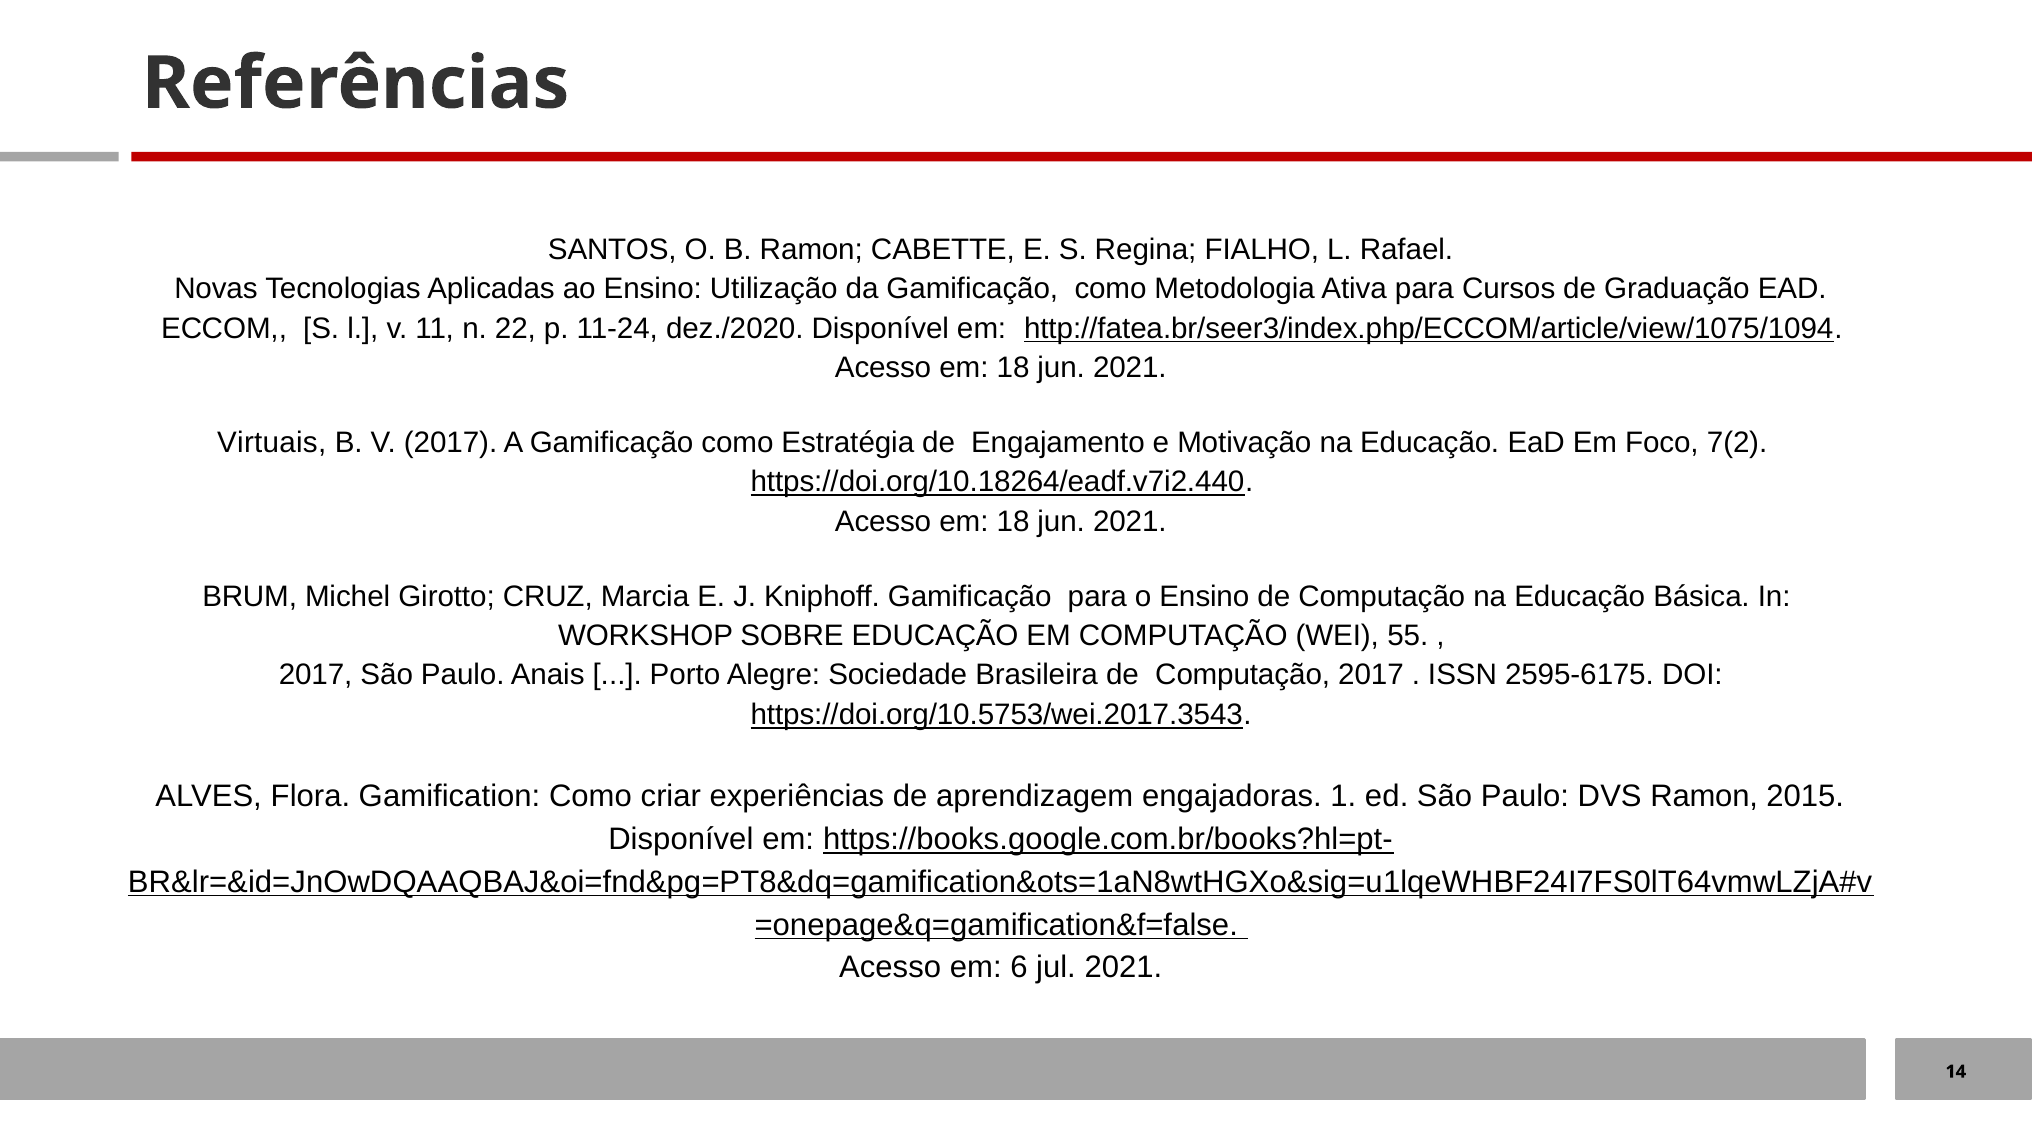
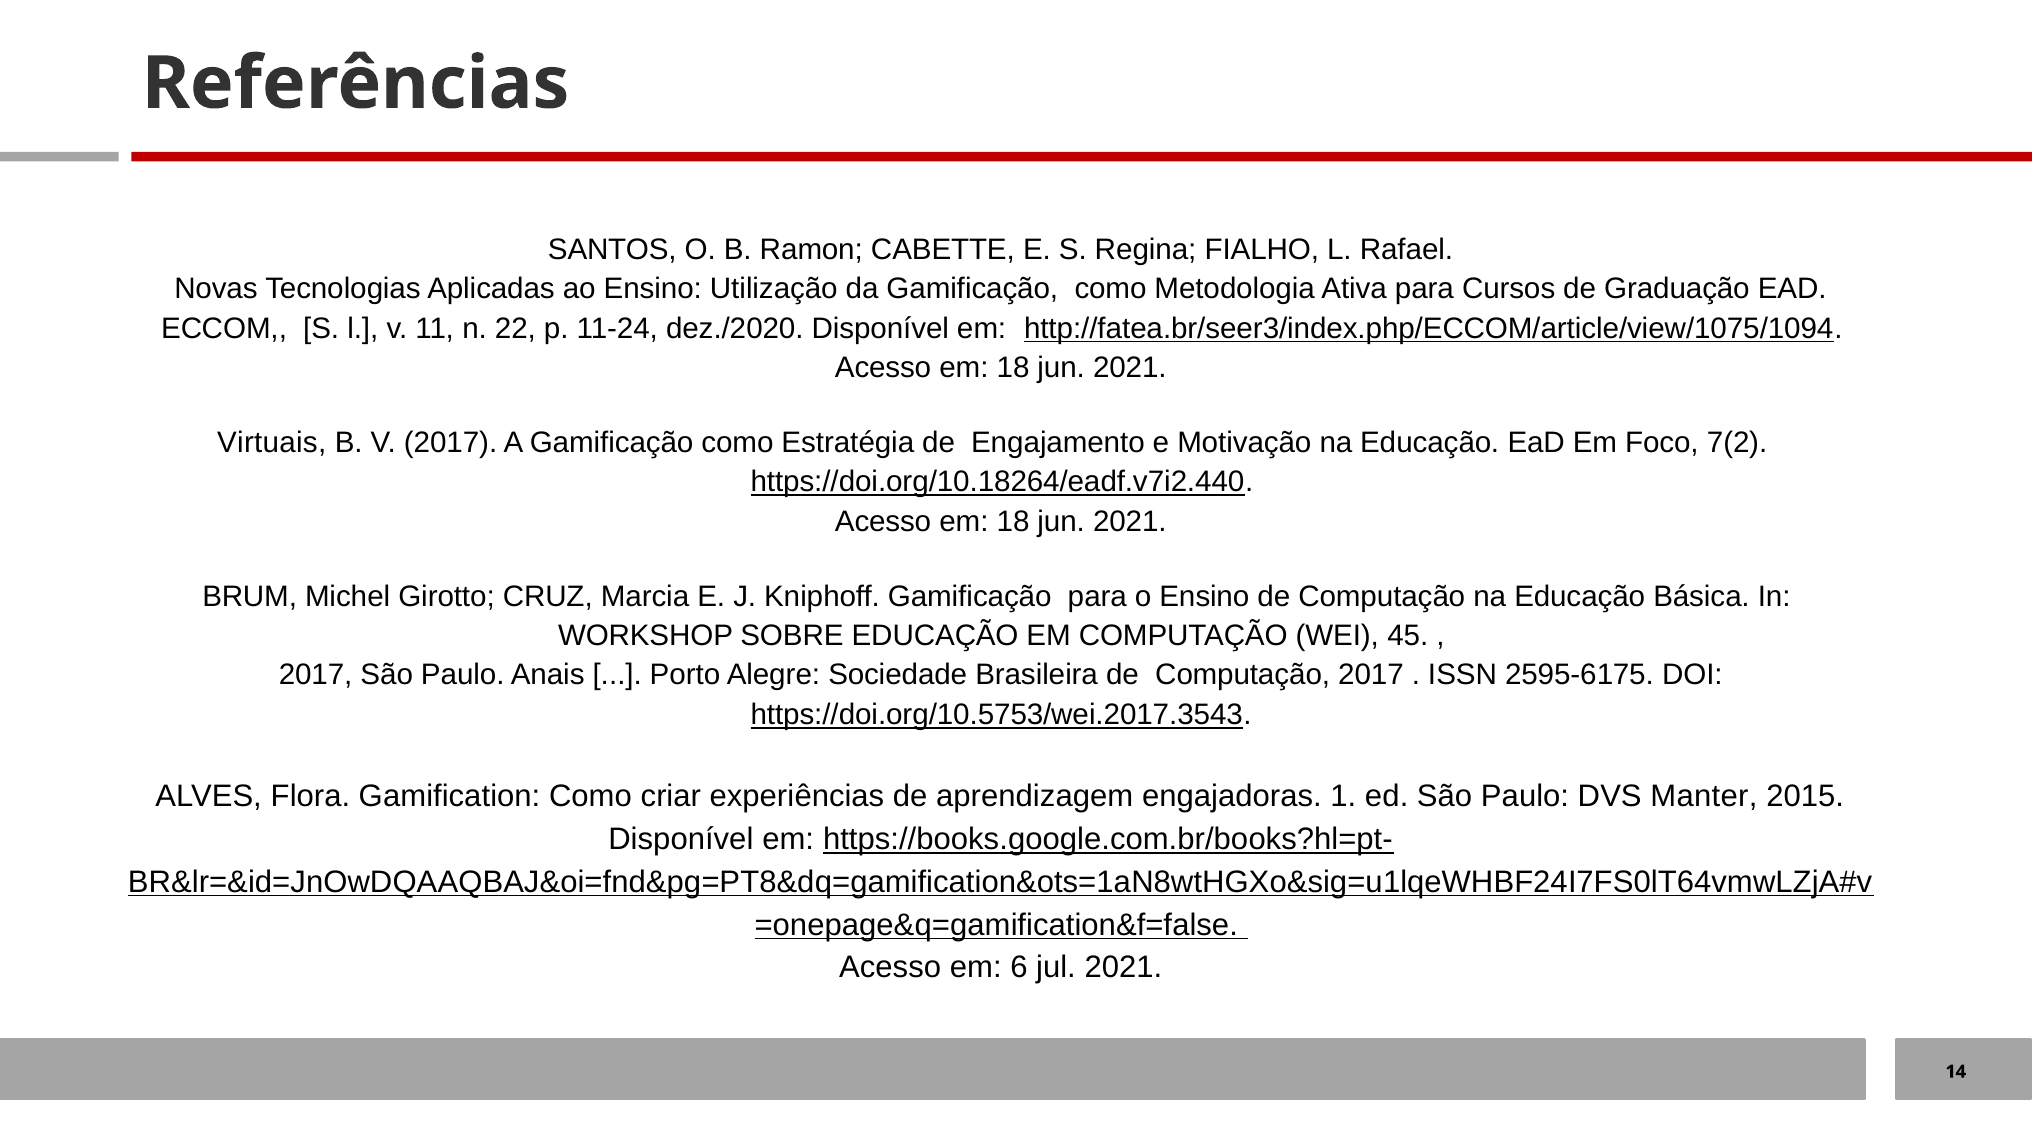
55: 55 -> 45
DVS Ramon: Ramon -> Manter
